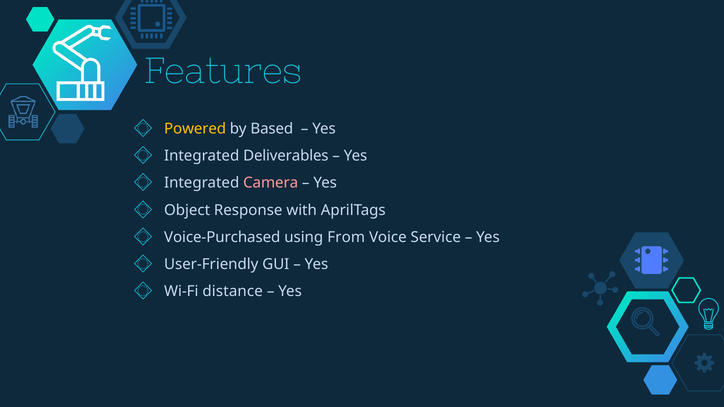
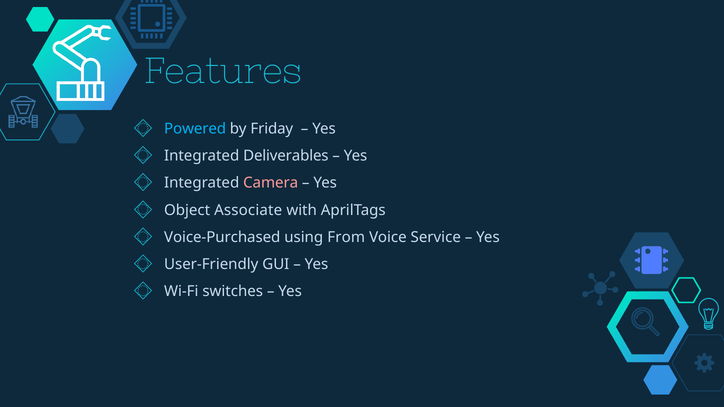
Powered colour: yellow -> light blue
Based: Based -> Friday
Response: Response -> Associate
distance: distance -> switches
